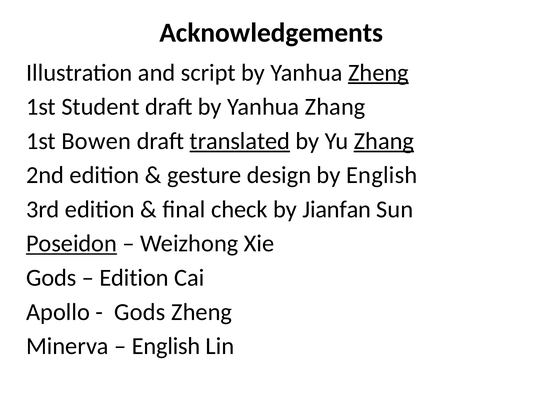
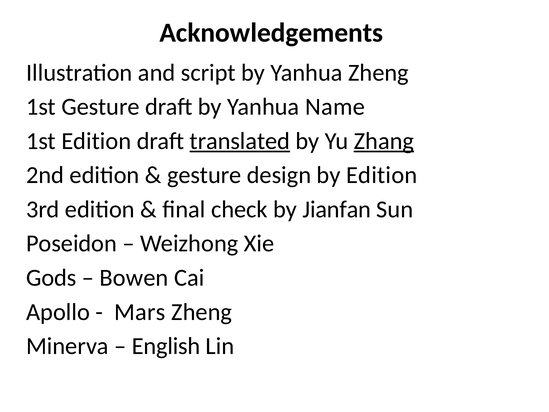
Zheng at (378, 73) underline: present -> none
1st Student: Student -> Gesture
Yanhua Zhang: Zhang -> Name
1st Bowen: Bowen -> Edition
by English: English -> Edition
Poseidon underline: present -> none
Edition at (134, 278): Edition -> Bowen
Gods at (140, 312): Gods -> Mars
